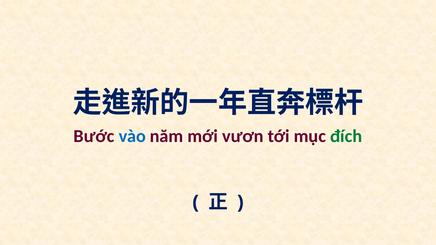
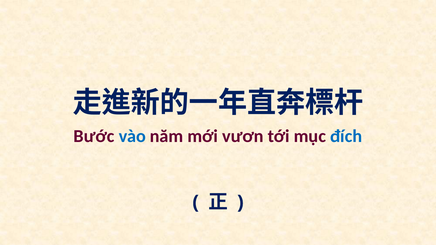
đích colour: green -> blue
